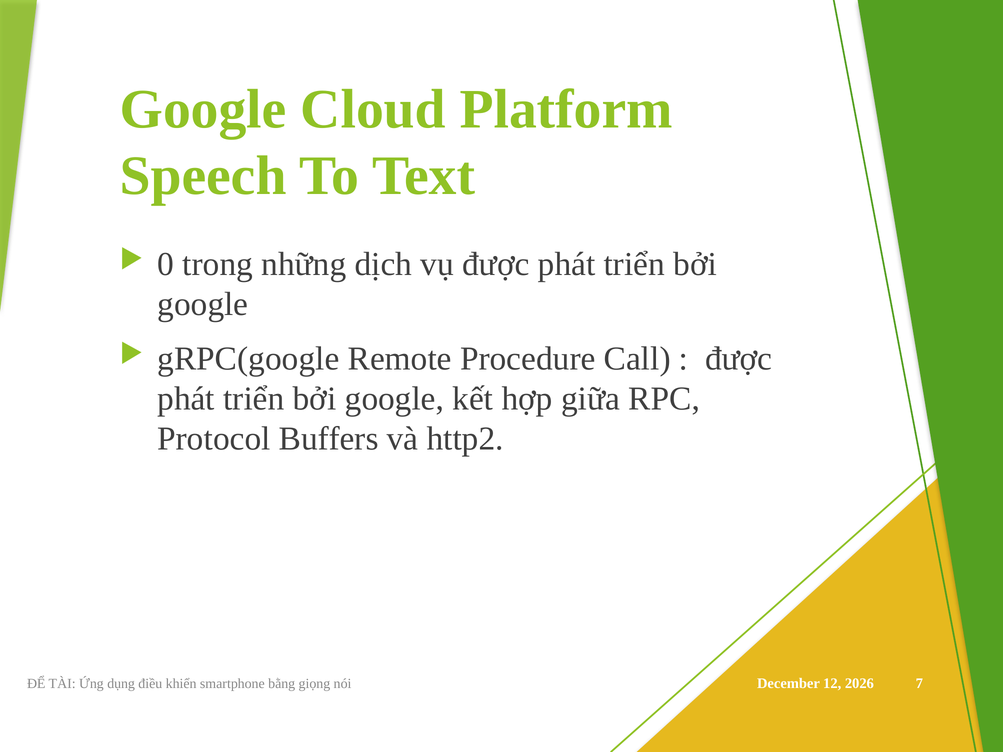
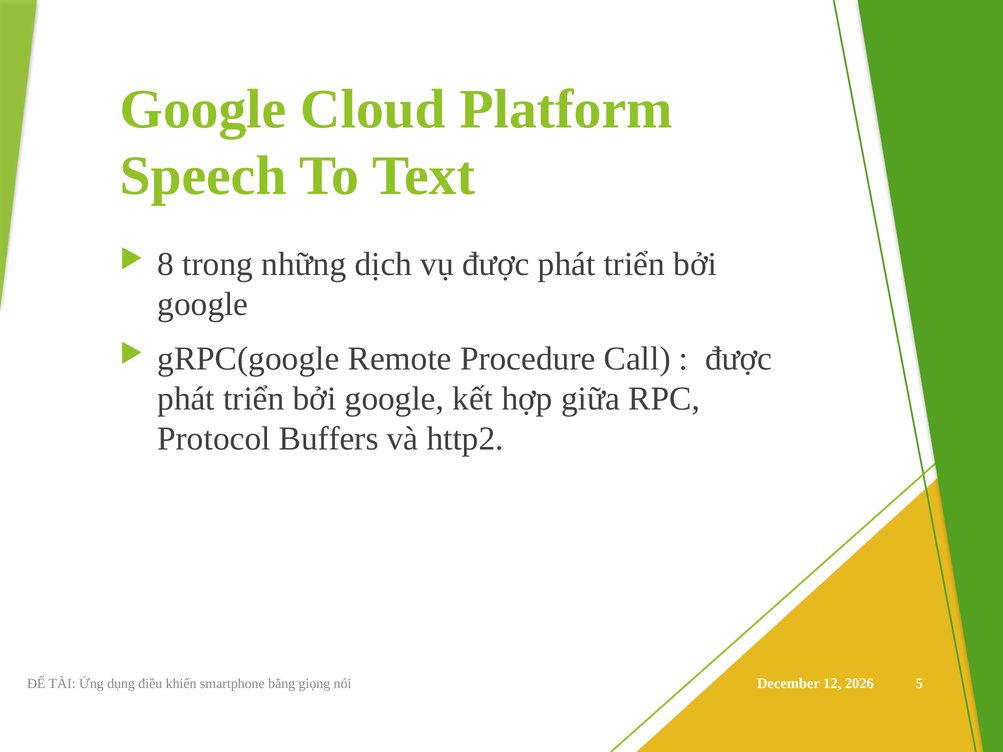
0: 0 -> 8
7: 7 -> 5
